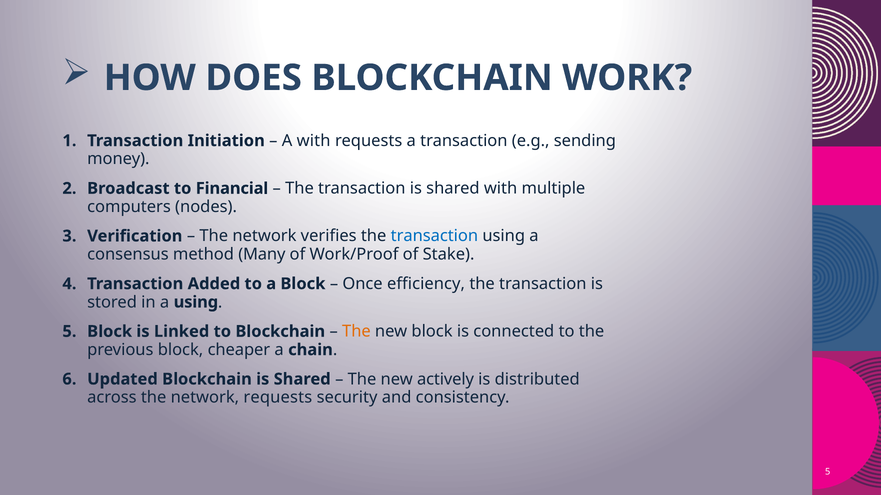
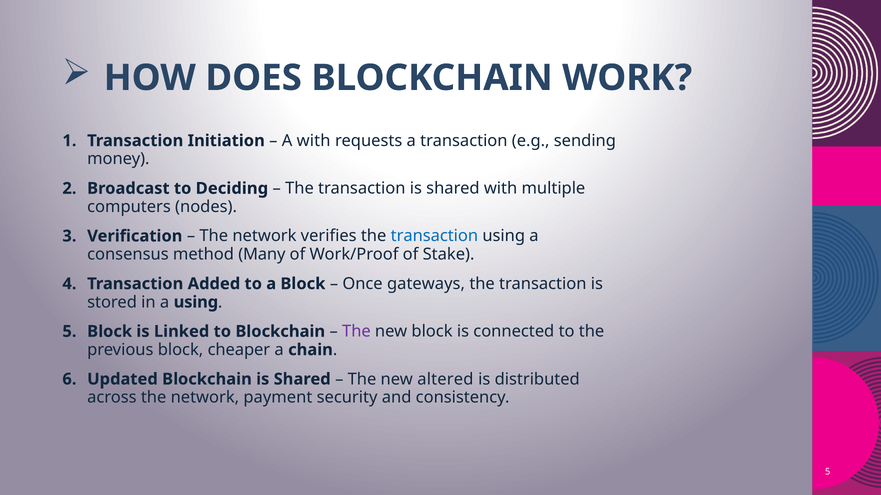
Financial: Financial -> Deciding
efficiency: efficiency -> gateways
The at (356, 332) colour: orange -> purple
actively: actively -> altered
network requests: requests -> payment
